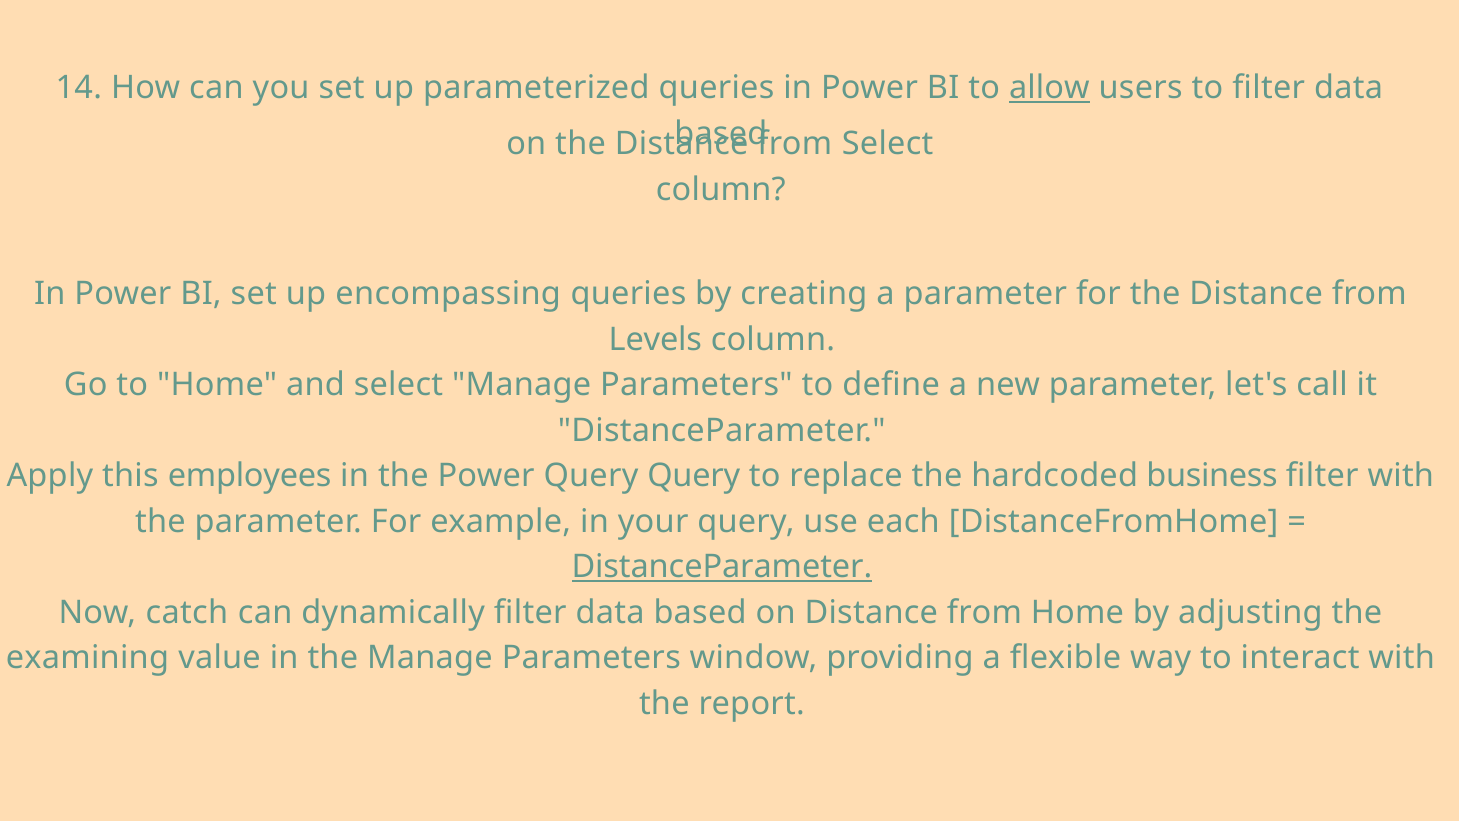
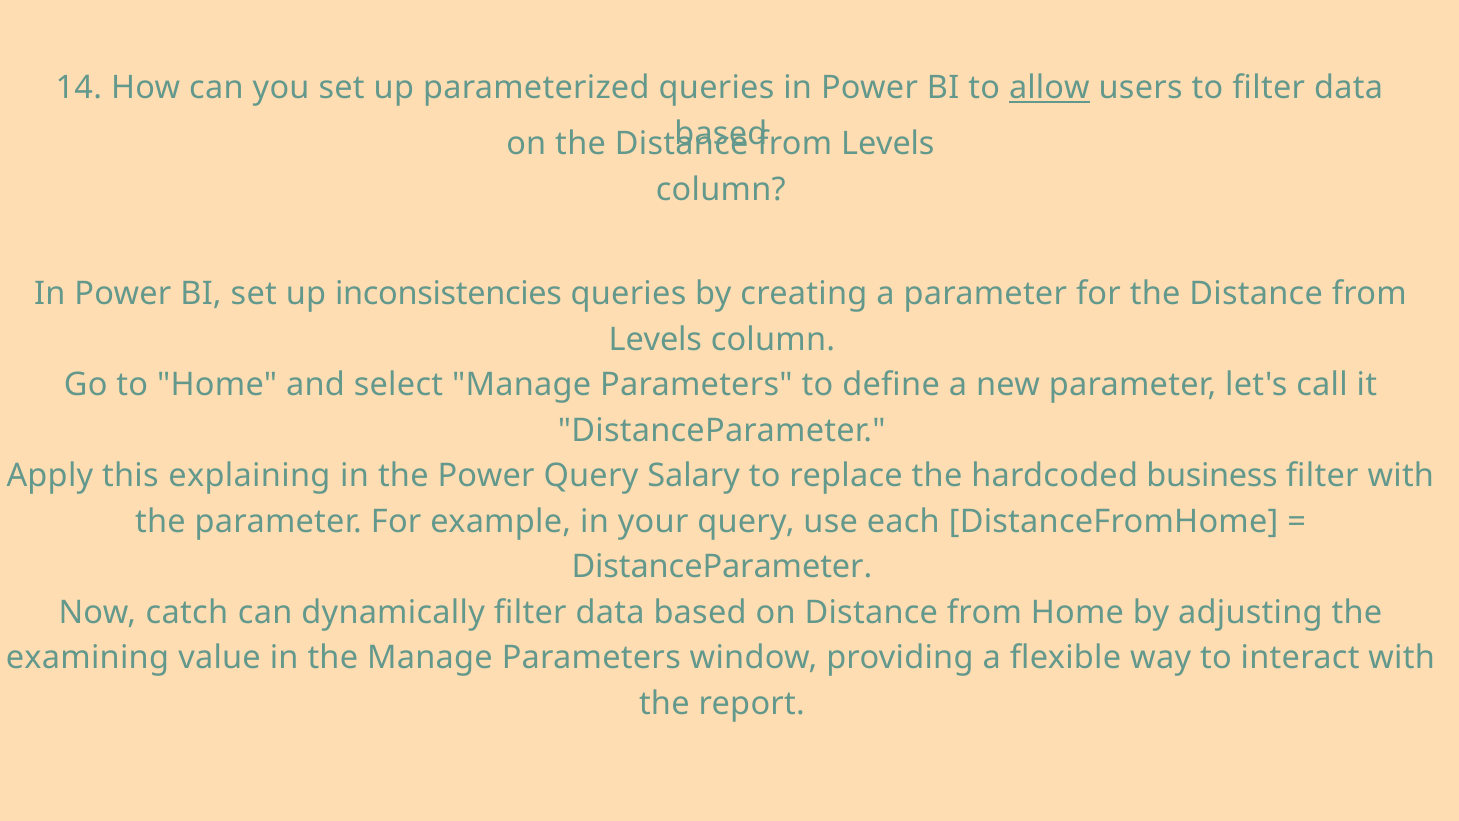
Select at (888, 144): Select -> Levels
encompassing: encompassing -> inconsistencies
employees: employees -> explaining
Query Query: Query -> Salary
DistanceParameter at (722, 567) underline: present -> none
